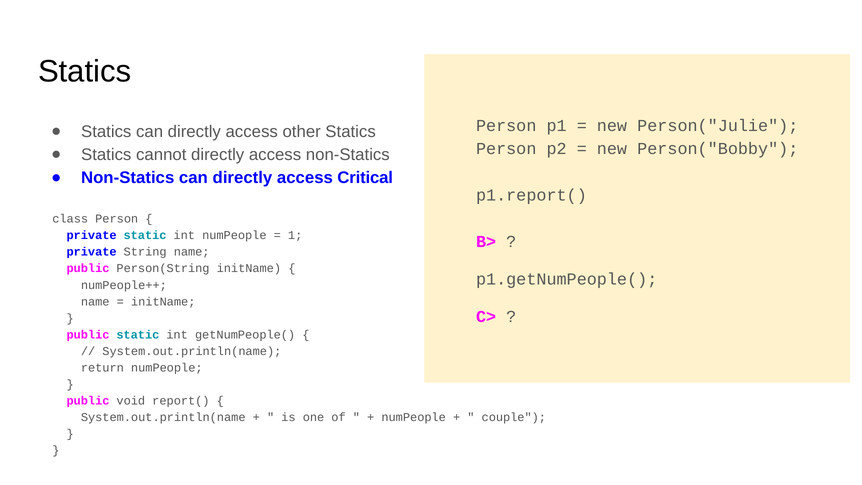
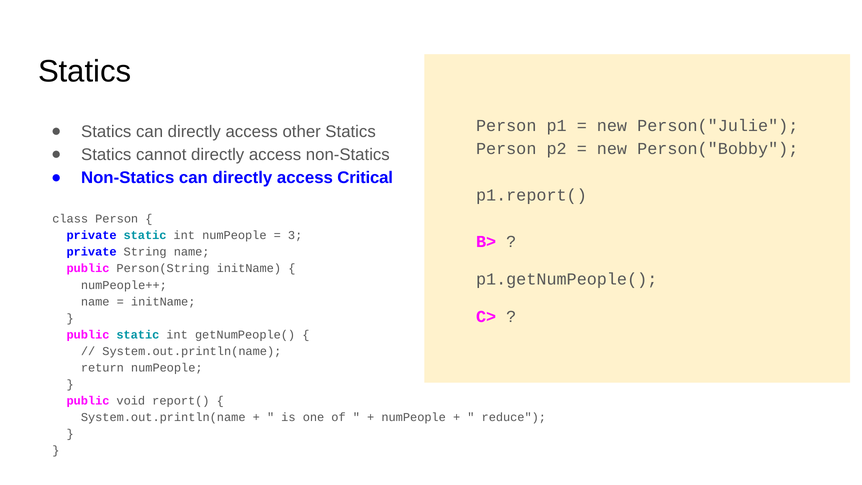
1: 1 -> 3
couple: couple -> reduce
